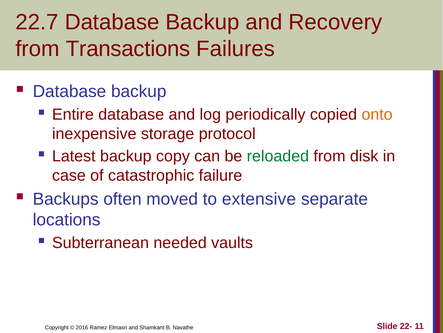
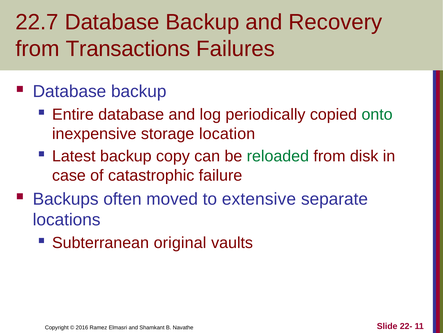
onto colour: orange -> green
protocol: protocol -> location
needed: needed -> original
